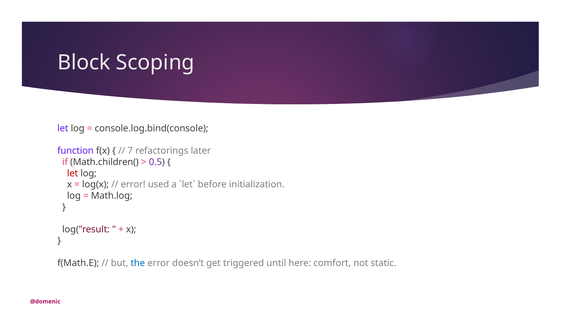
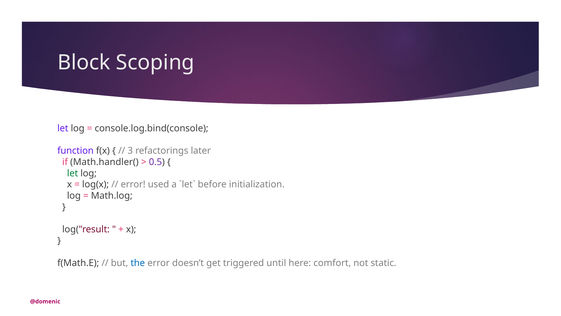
7: 7 -> 3
Math.children(: Math.children( -> Math.handler(
let at (73, 173) colour: red -> green
